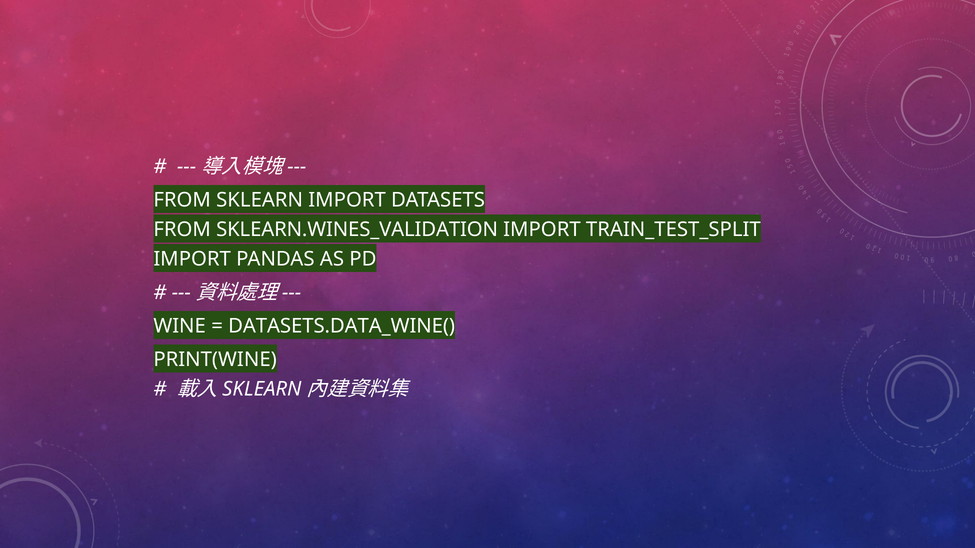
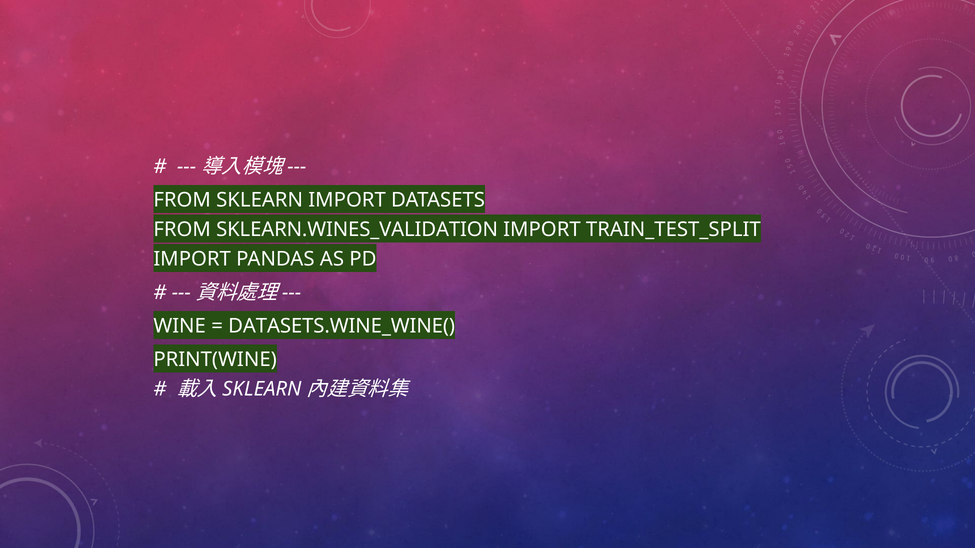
DATASETS.DATA_WINE(: DATASETS.DATA_WINE( -> DATASETS.WINE_WINE(
